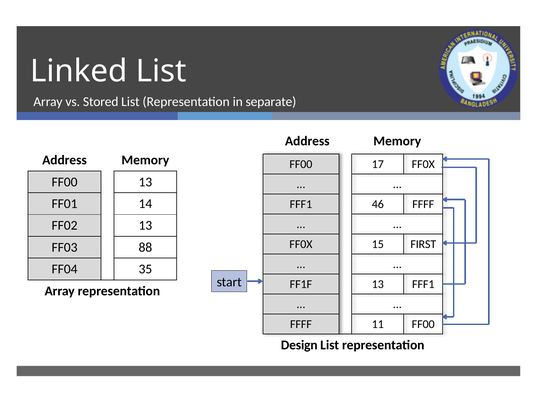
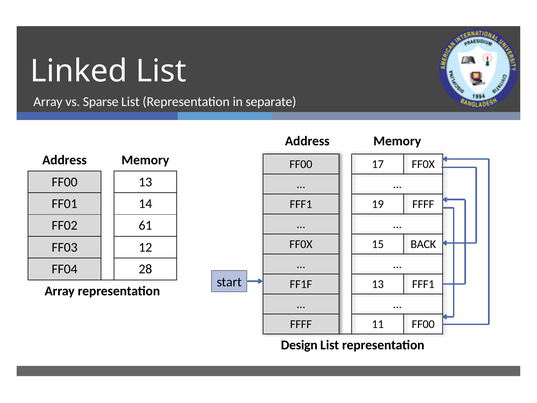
Stored: Stored -> Sparse
46: 46 -> 19
FF02 13: 13 -> 61
FIRST: FIRST -> BACK
88: 88 -> 12
35: 35 -> 28
